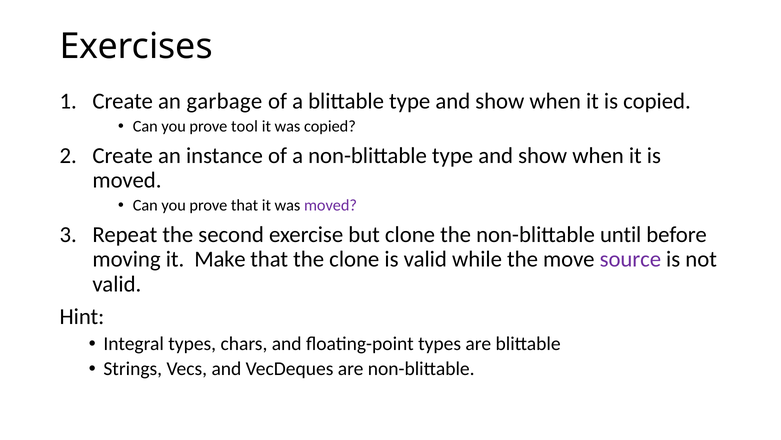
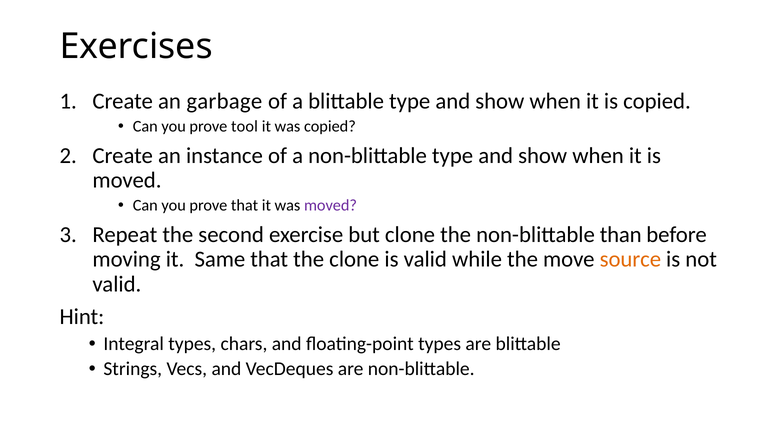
until: until -> than
Make: Make -> Same
source colour: purple -> orange
